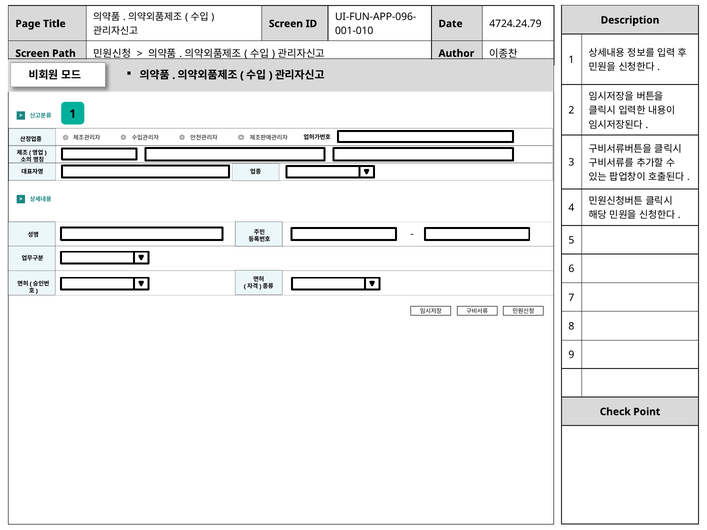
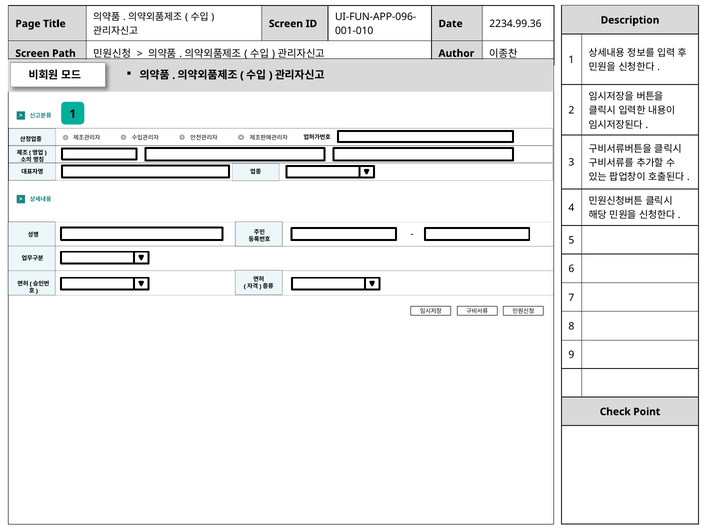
4724.24.79: 4724.24.79 -> 2234.99.36
